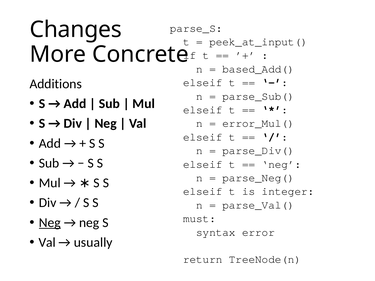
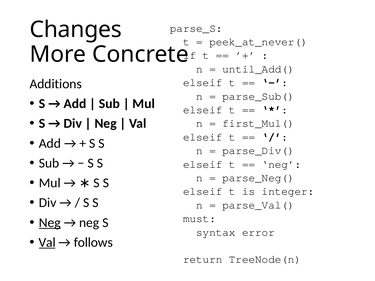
peek_at_input(: peek_at_input( -> peek_at_never(
based_Add(: based_Add( -> until_Add(
error_Mul(: error_Mul( -> first_Mul(
Val at (47, 243) underline: none -> present
usually: usually -> follows
